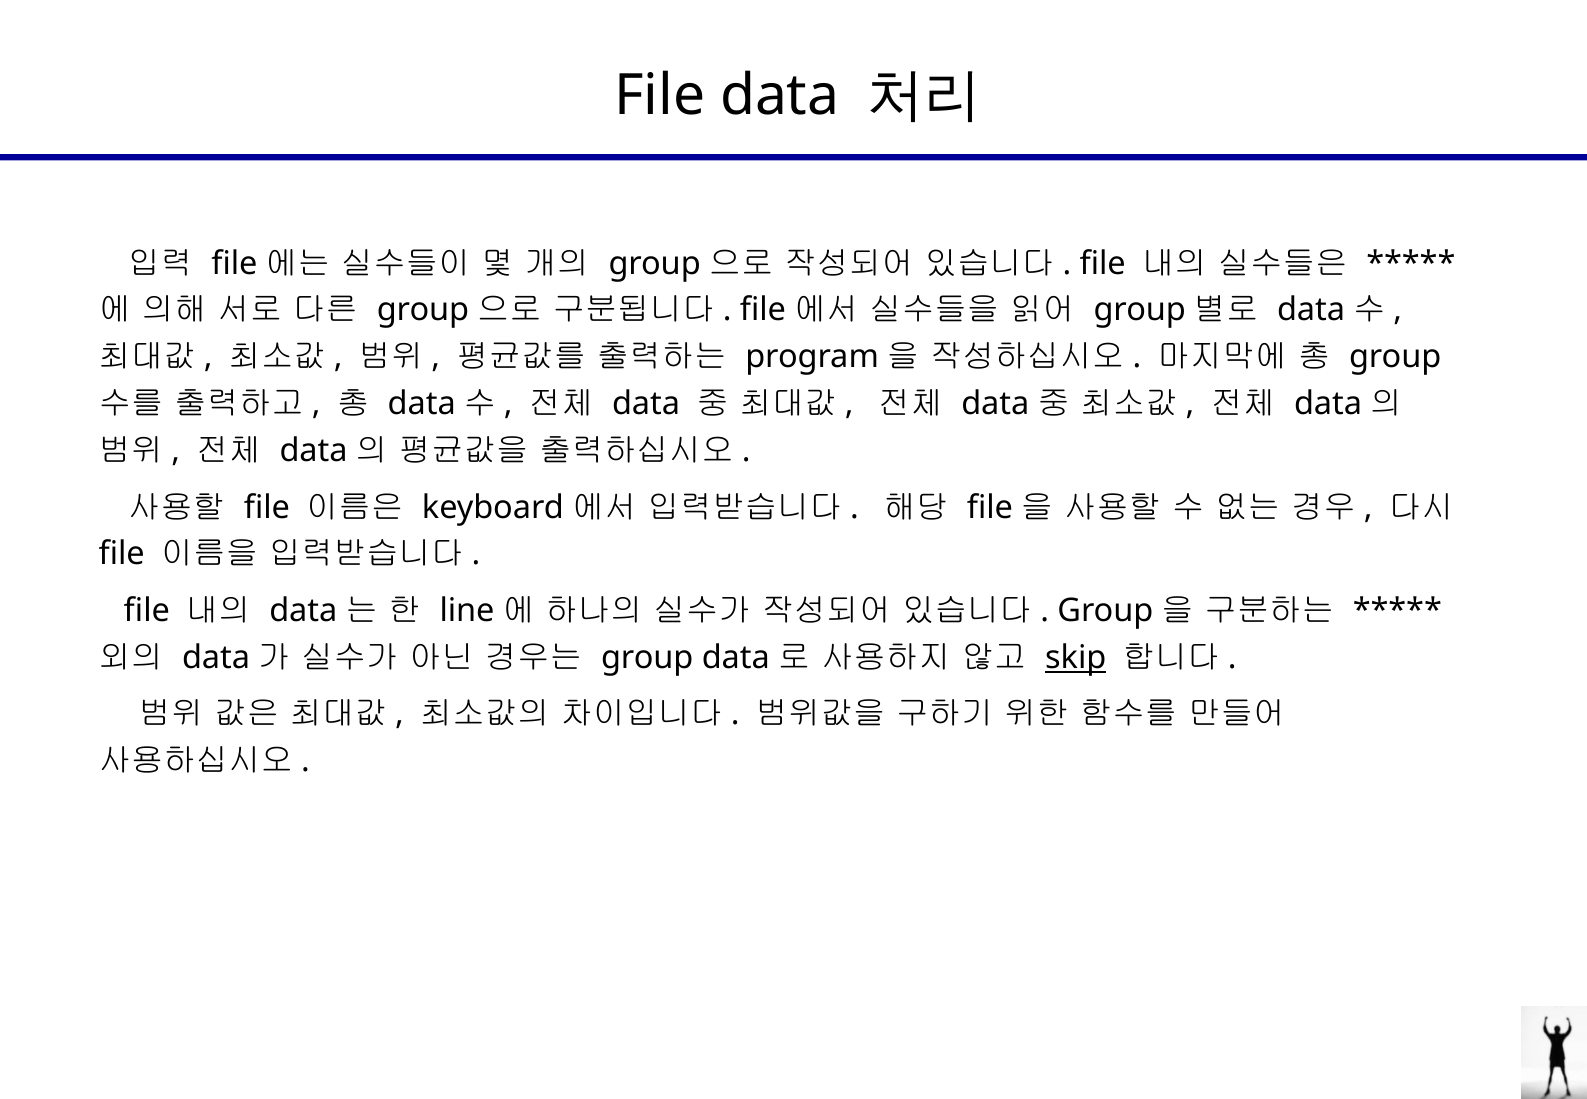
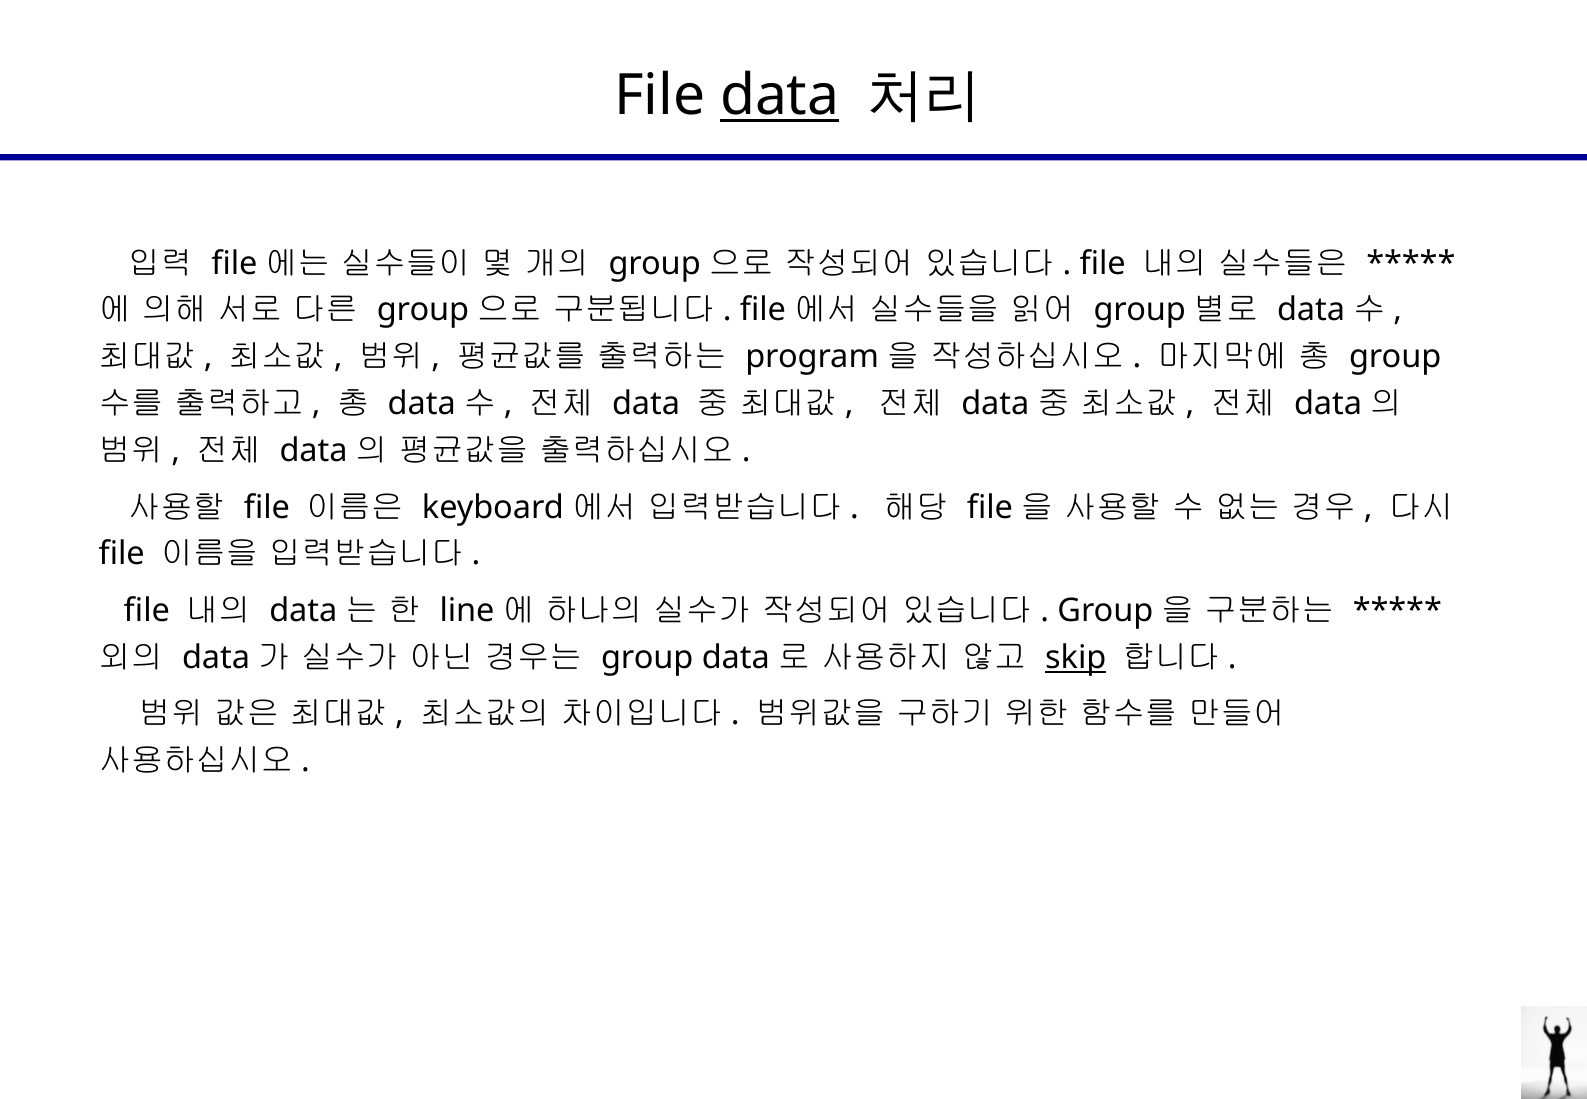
data at (780, 96) underline: none -> present
